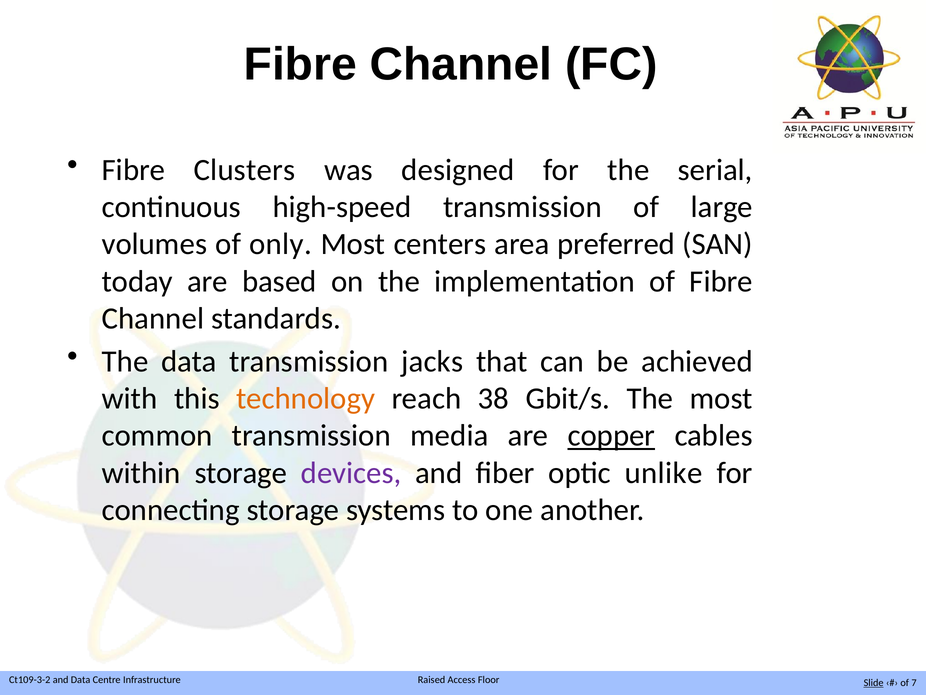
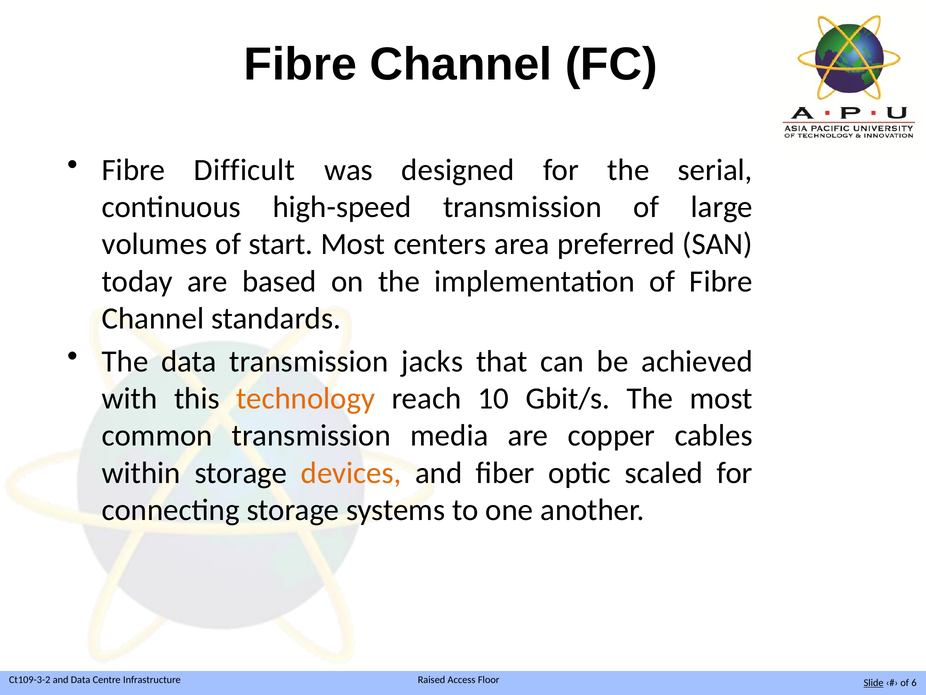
Clusters: Clusters -> Difficult
only: only -> start
38: 38 -> 10
copper underline: present -> none
devices colour: purple -> orange
unlike: unlike -> scaled
7: 7 -> 6
